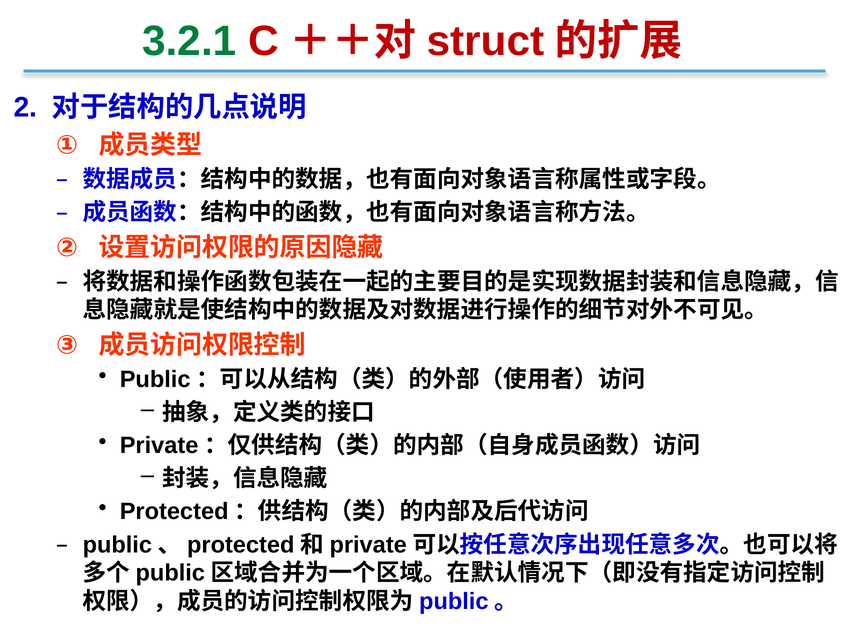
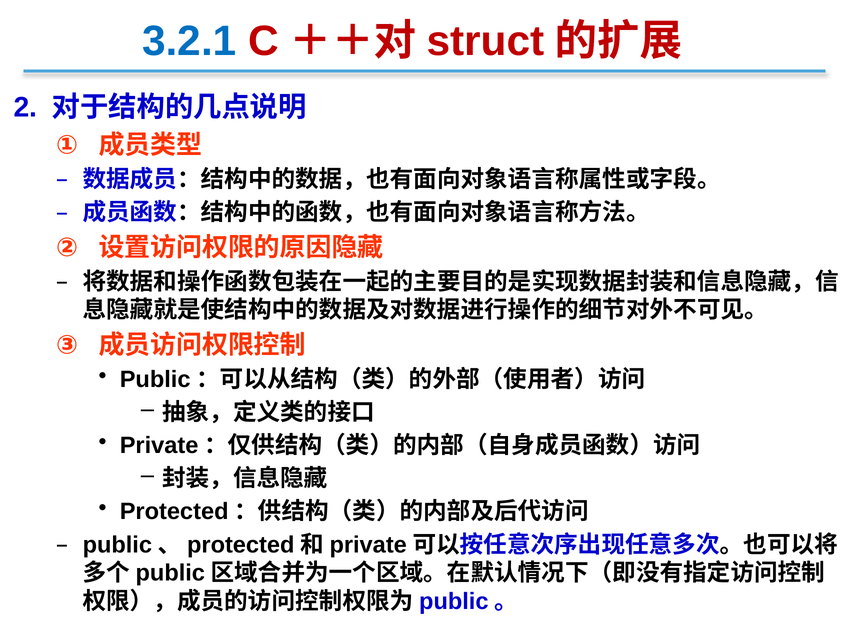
3.2.1 colour: green -> blue
